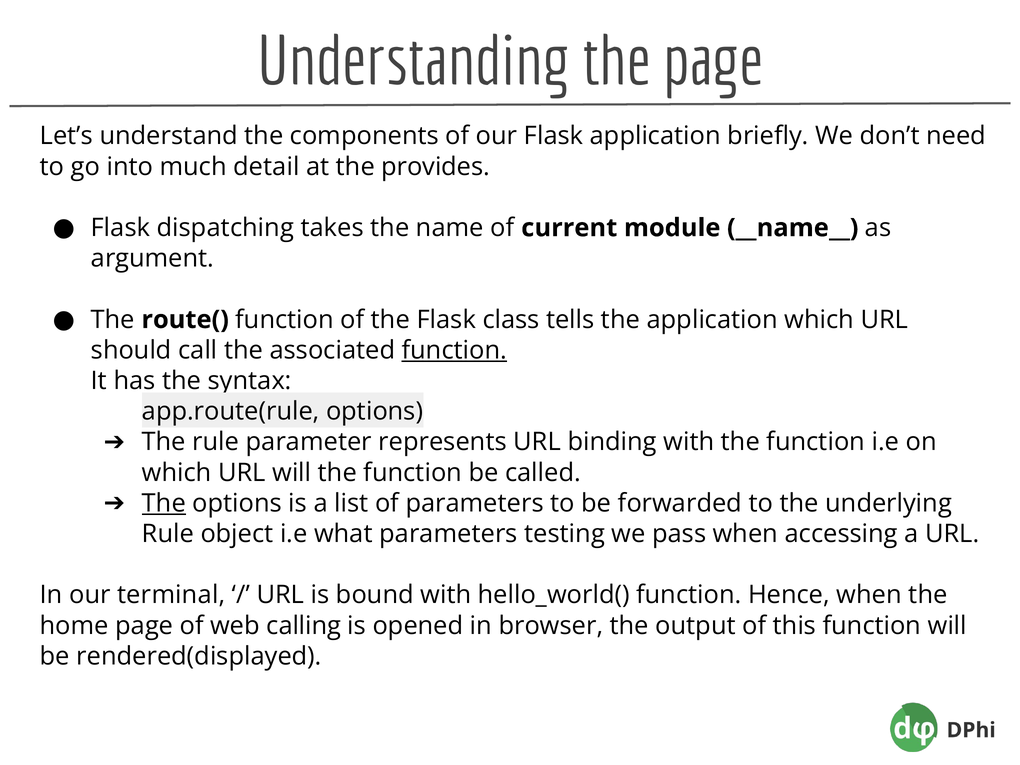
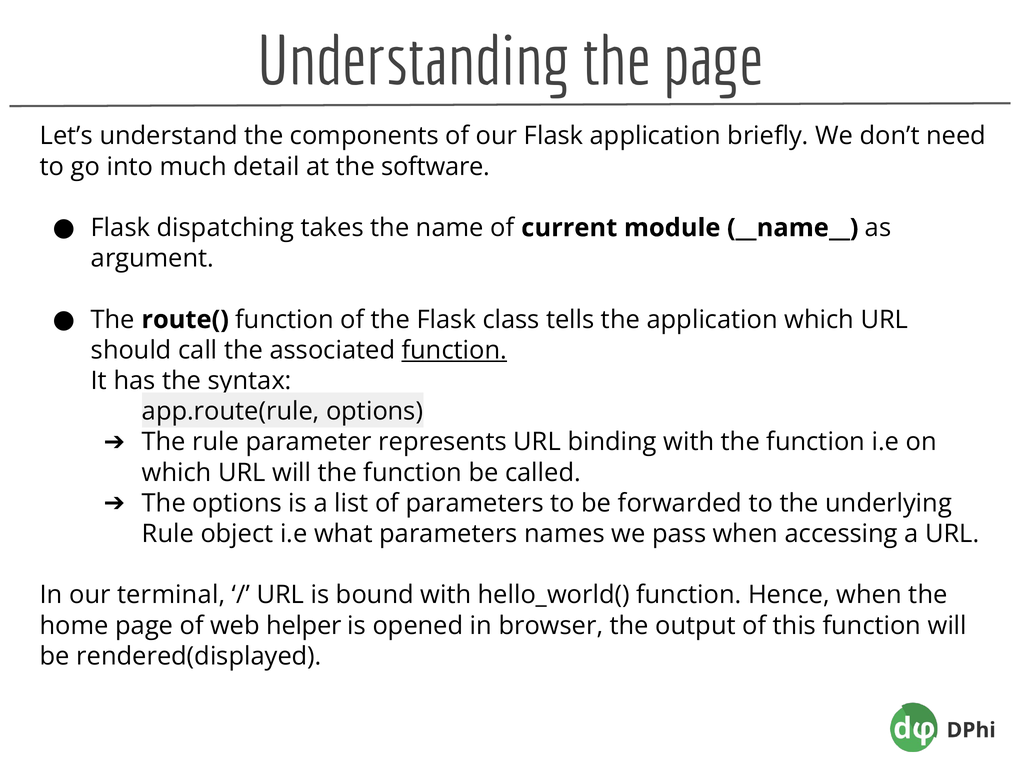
provides: provides -> software
The at (164, 503) underline: present -> none
testing: testing -> names
calling: calling -> helper
